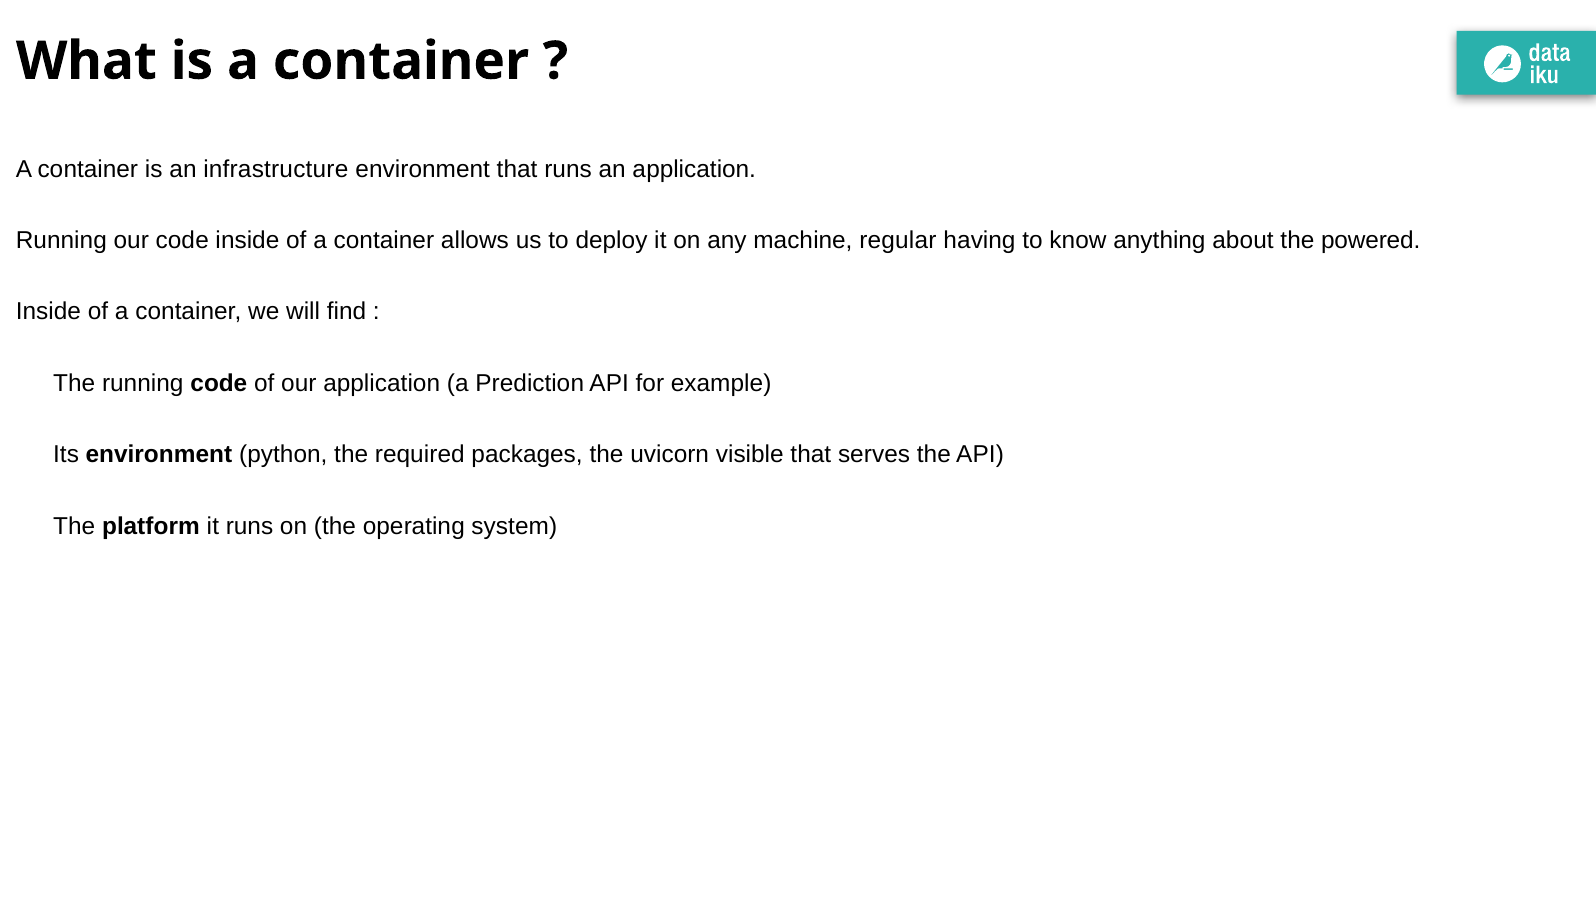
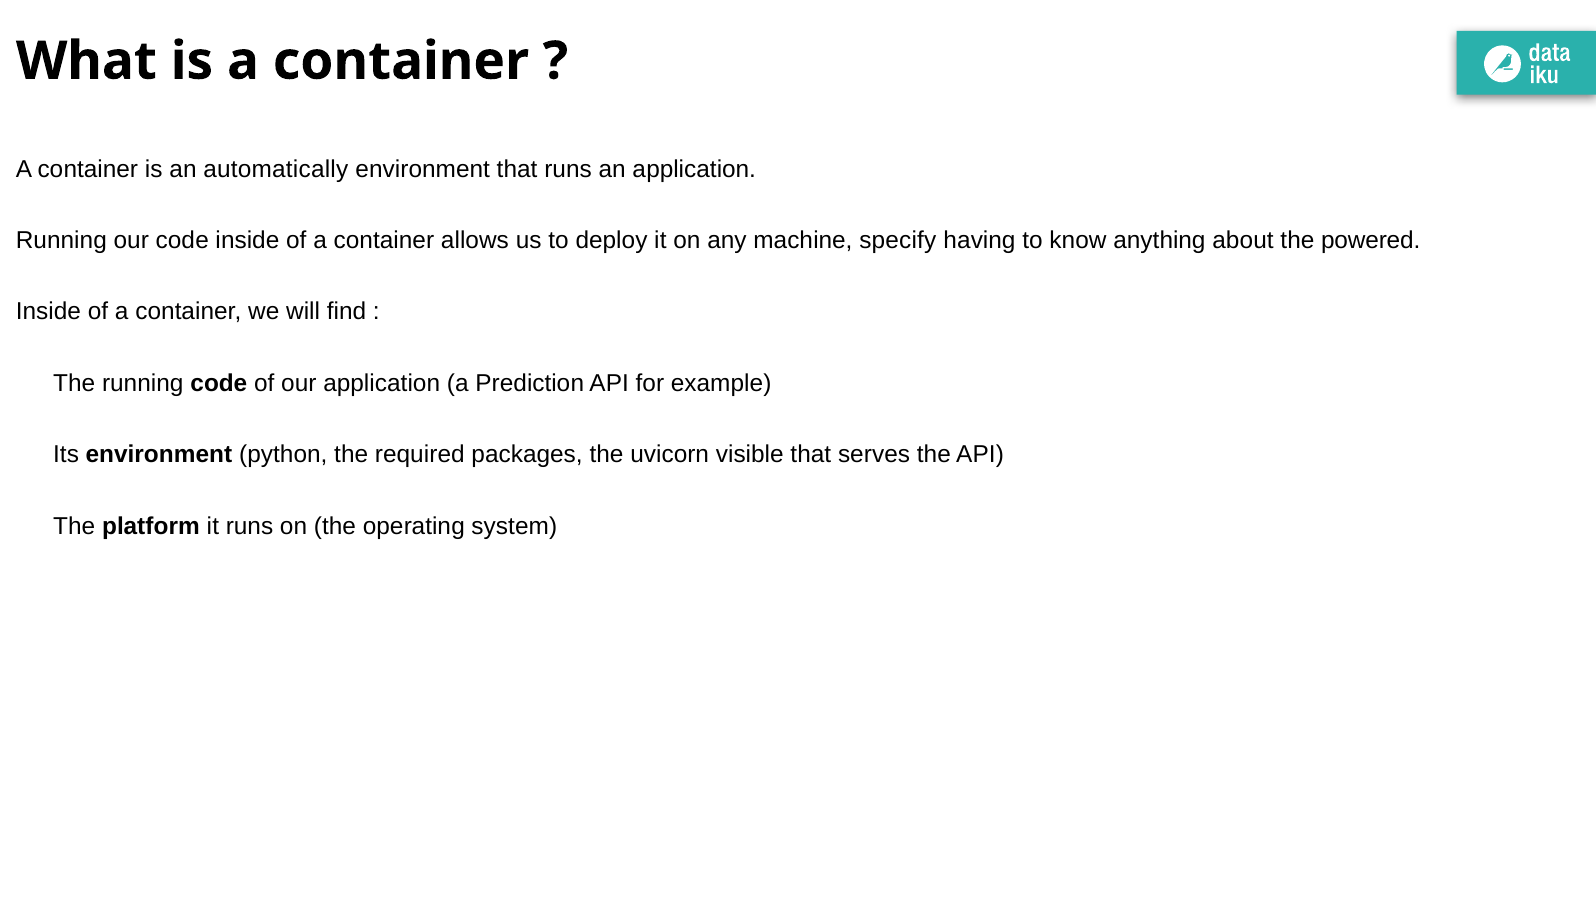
infrastructure: infrastructure -> automatically
regular: regular -> specify
